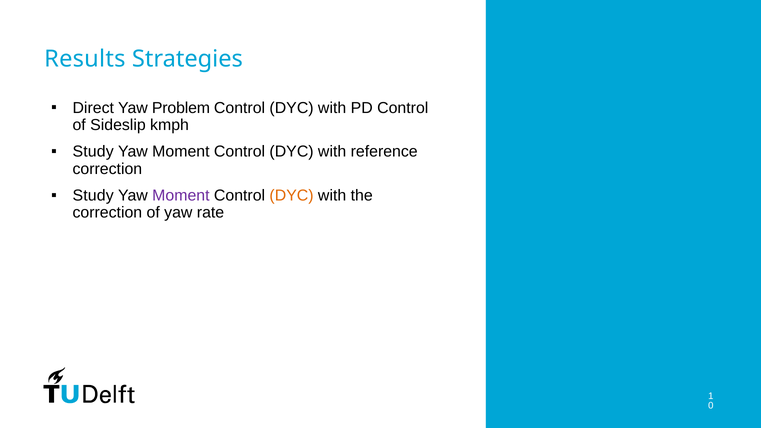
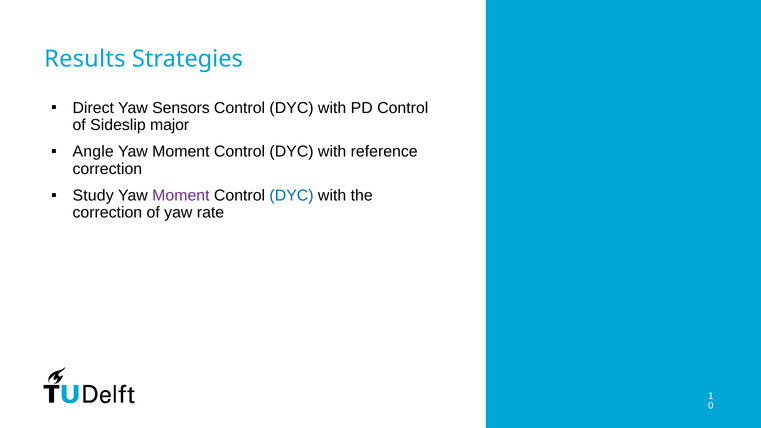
Problem: Problem -> Sensors
kmph: kmph -> major
Study at (93, 152): Study -> Angle
DYC at (292, 195) colour: orange -> blue
